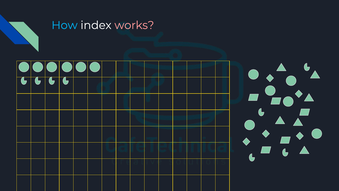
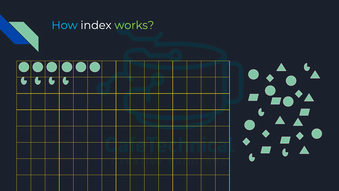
works colour: pink -> light green
